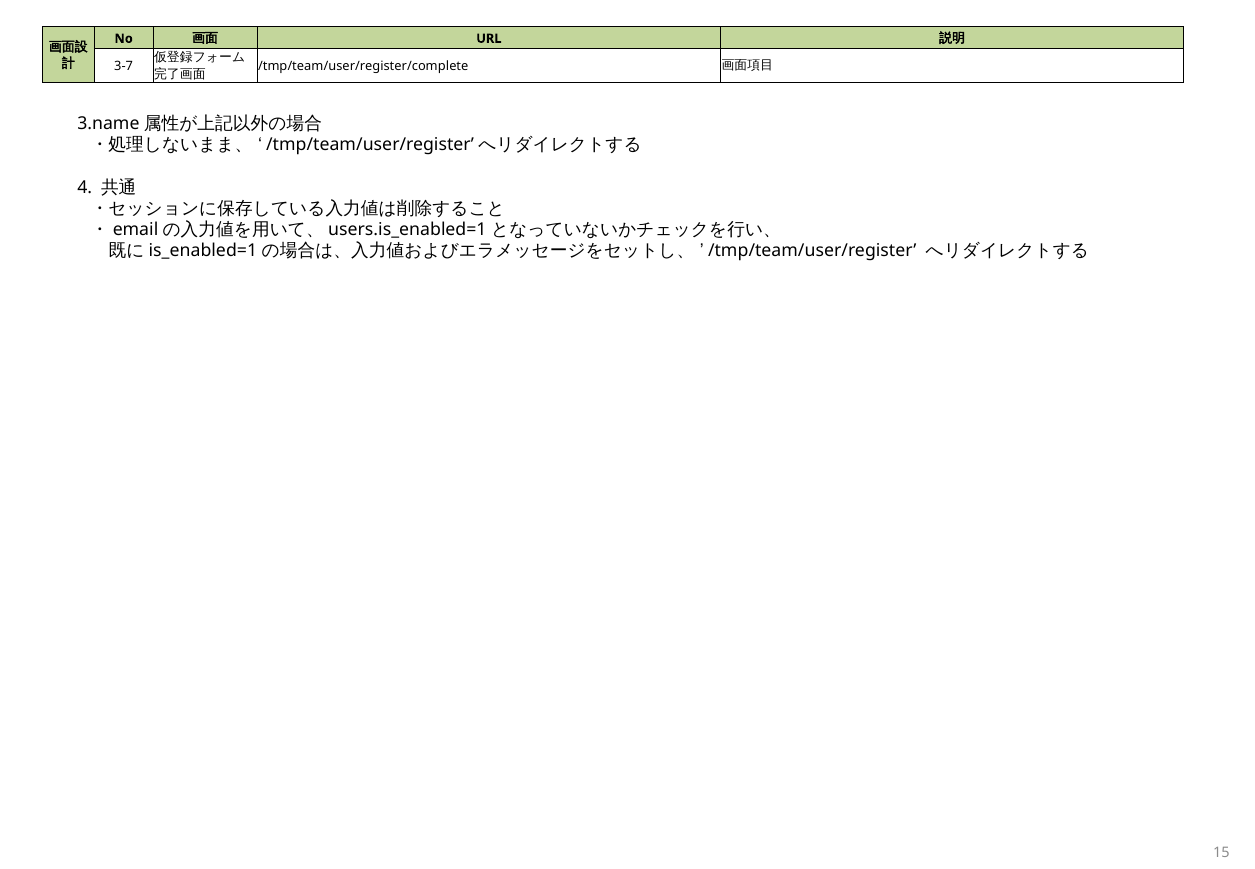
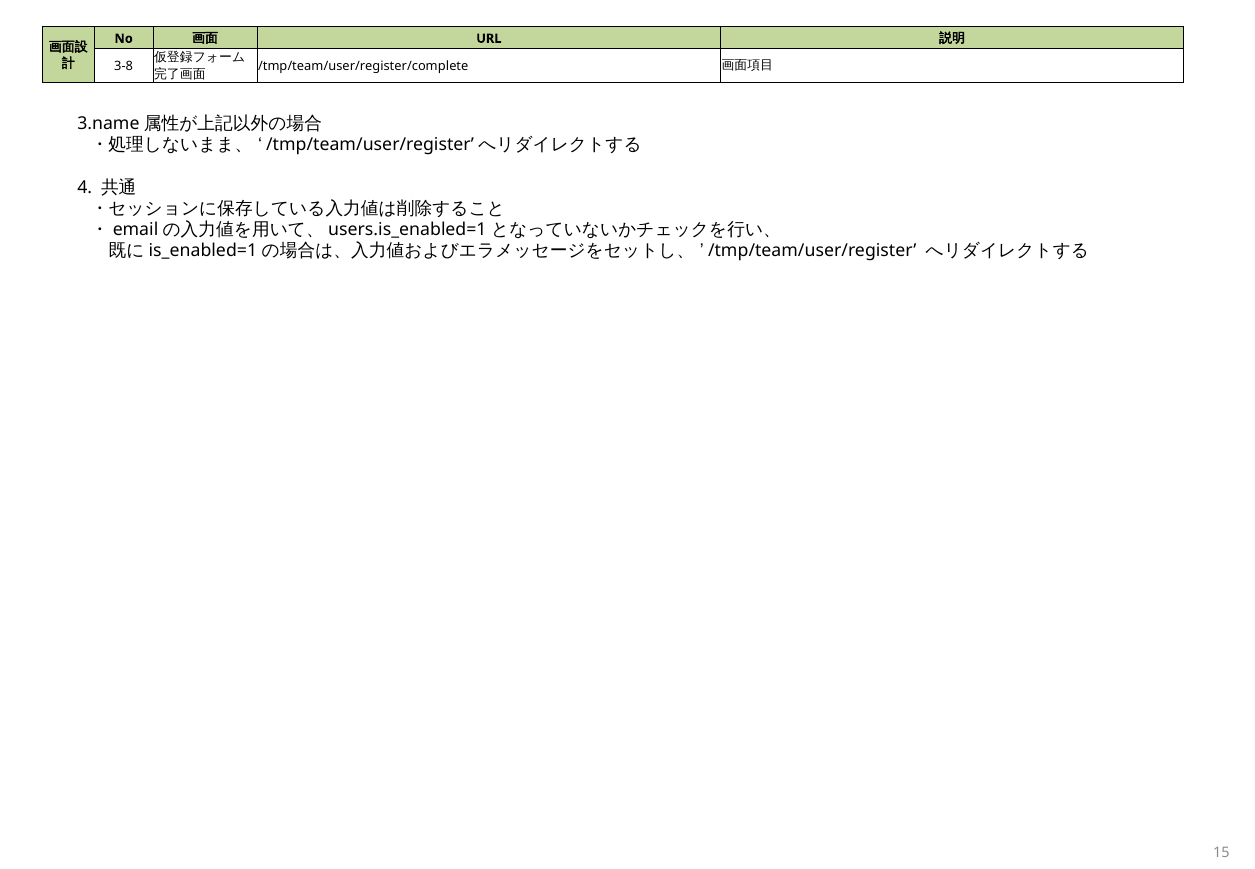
3-7: 3-7 -> 3-8
